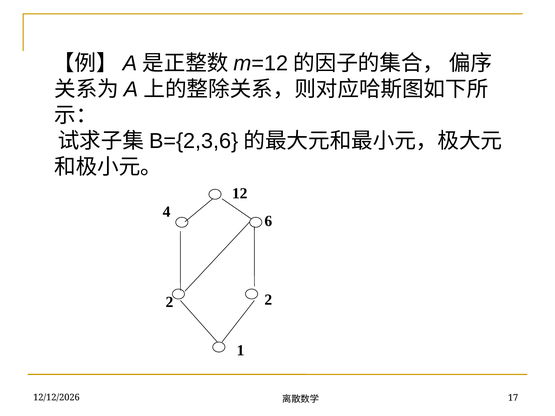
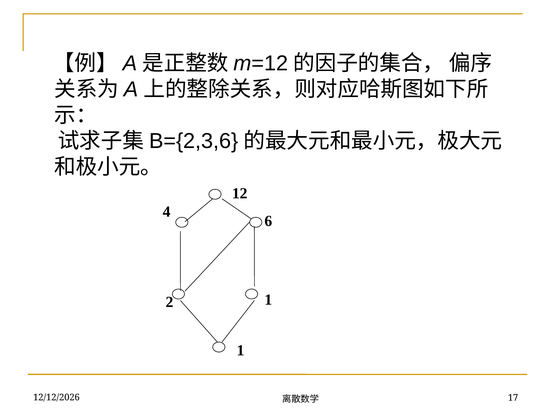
2 2: 2 -> 1
